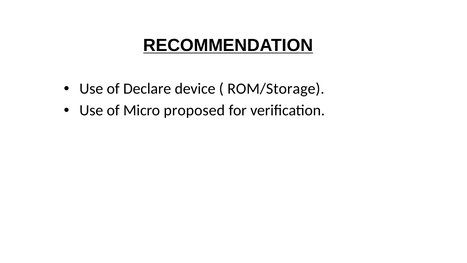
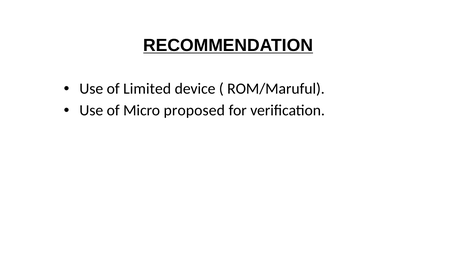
Declare: Declare -> Limited
ROM/Storage: ROM/Storage -> ROM/Maruful
